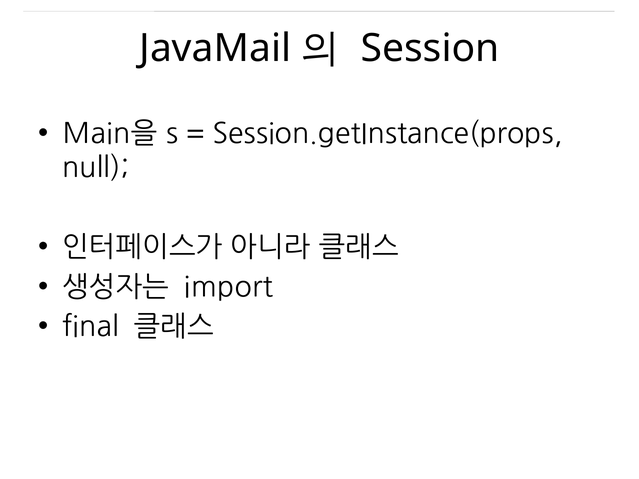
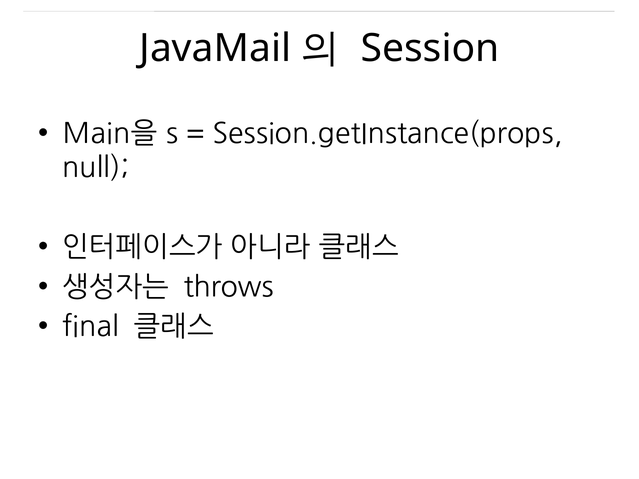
import: import -> throws
